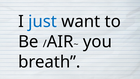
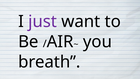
just colour: blue -> purple
